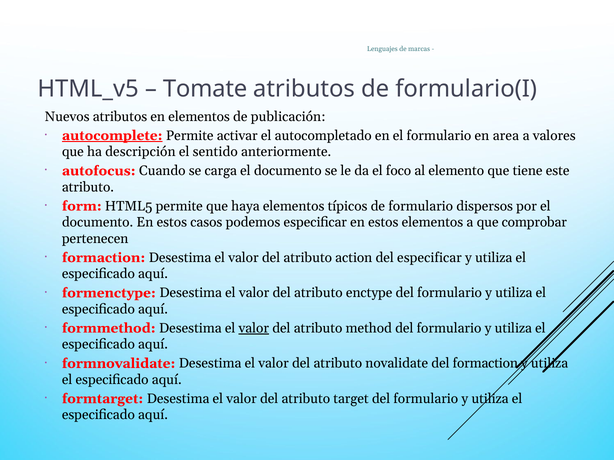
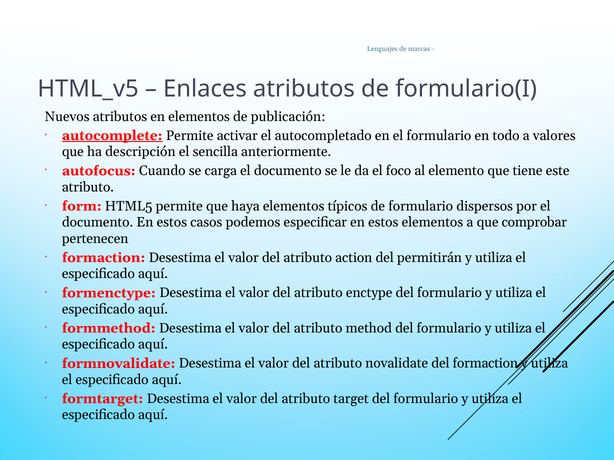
Tomate: Tomate -> Enlaces
area: area -> todo
sentido: sentido -> sencilla
del especificar: especificar -> permitirán
valor at (254, 328) underline: present -> none
